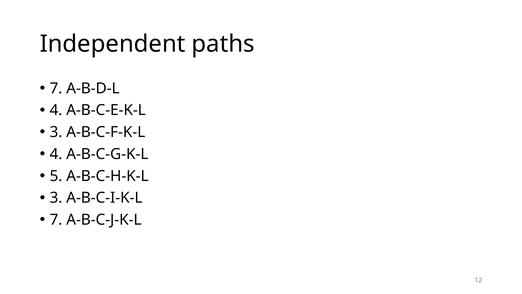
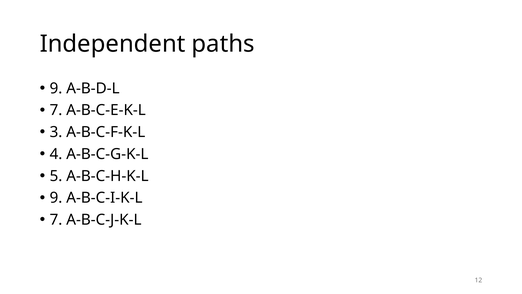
7 at (56, 88): 7 -> 9
4 at (56, 110): 4 -> 7
3 at (56, 198): 3 -> 9
